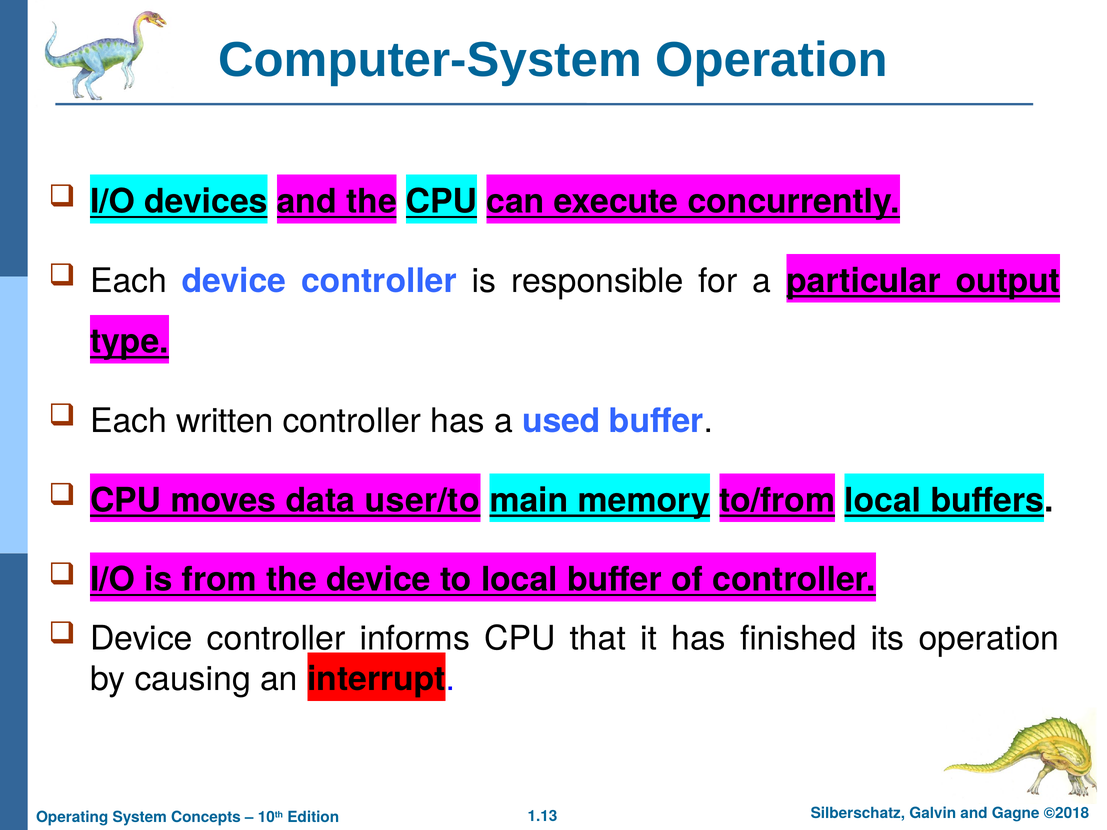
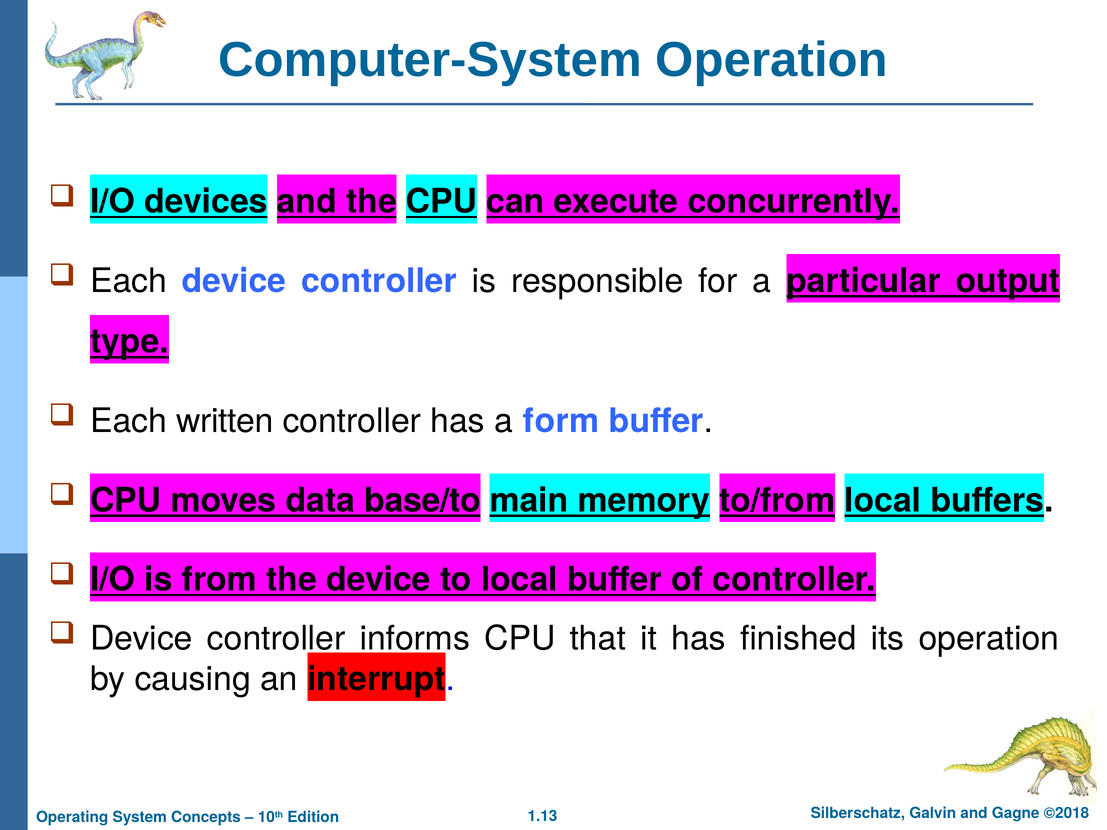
used: used -> form
user/to: user/to -> base/to
